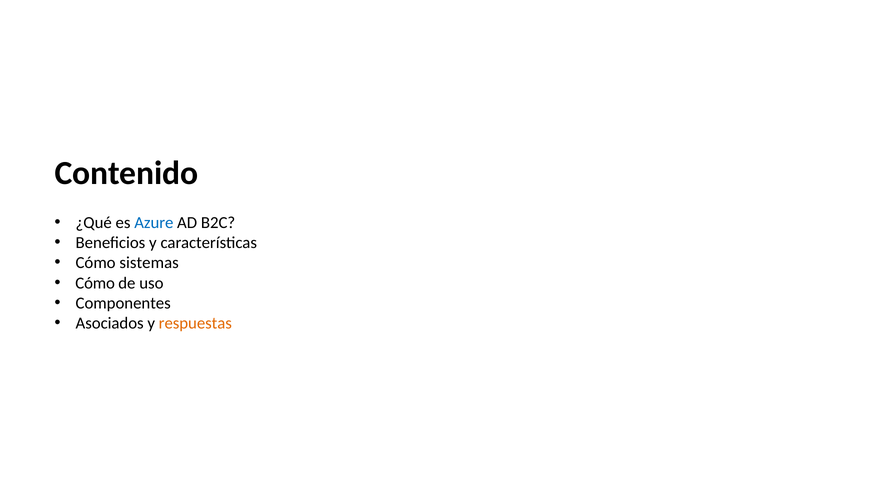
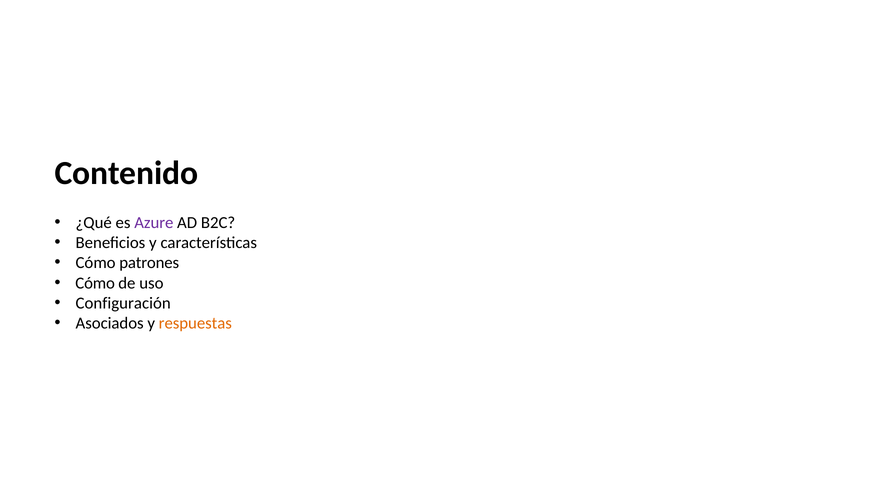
Azure colour: blue -> purple
sistemas: sistemas -> patrones
Componentes: Componentes -> Configuración
